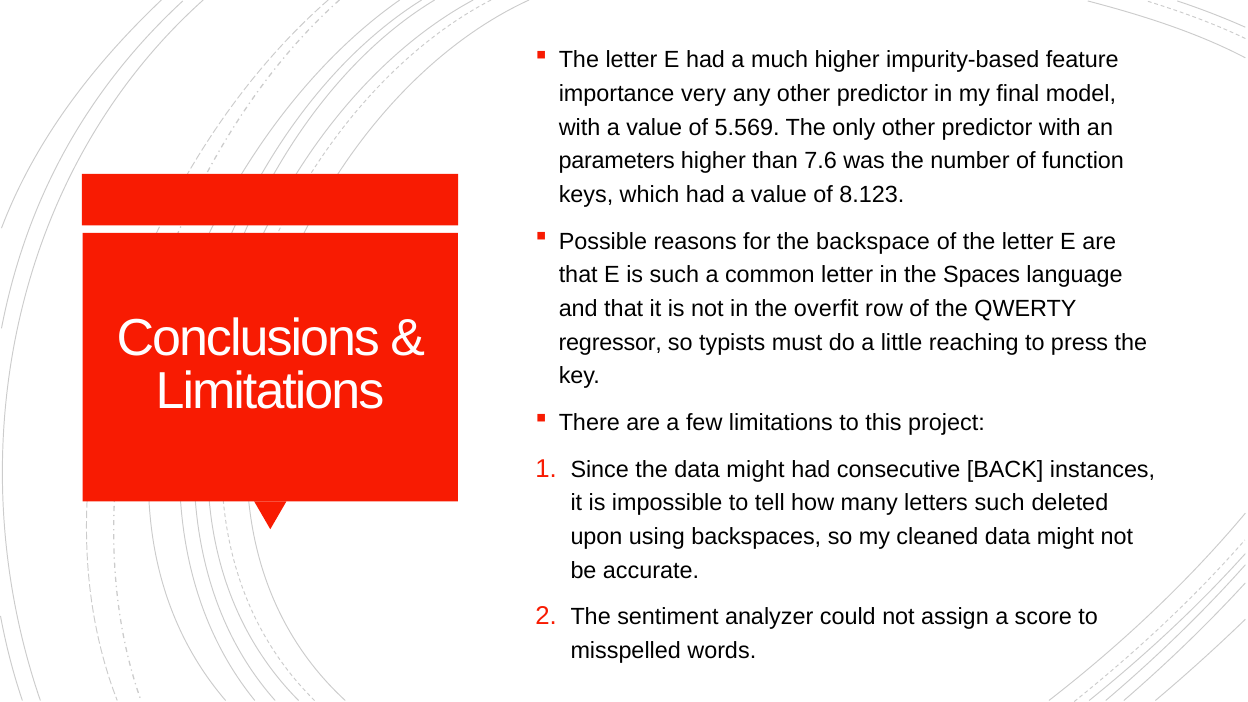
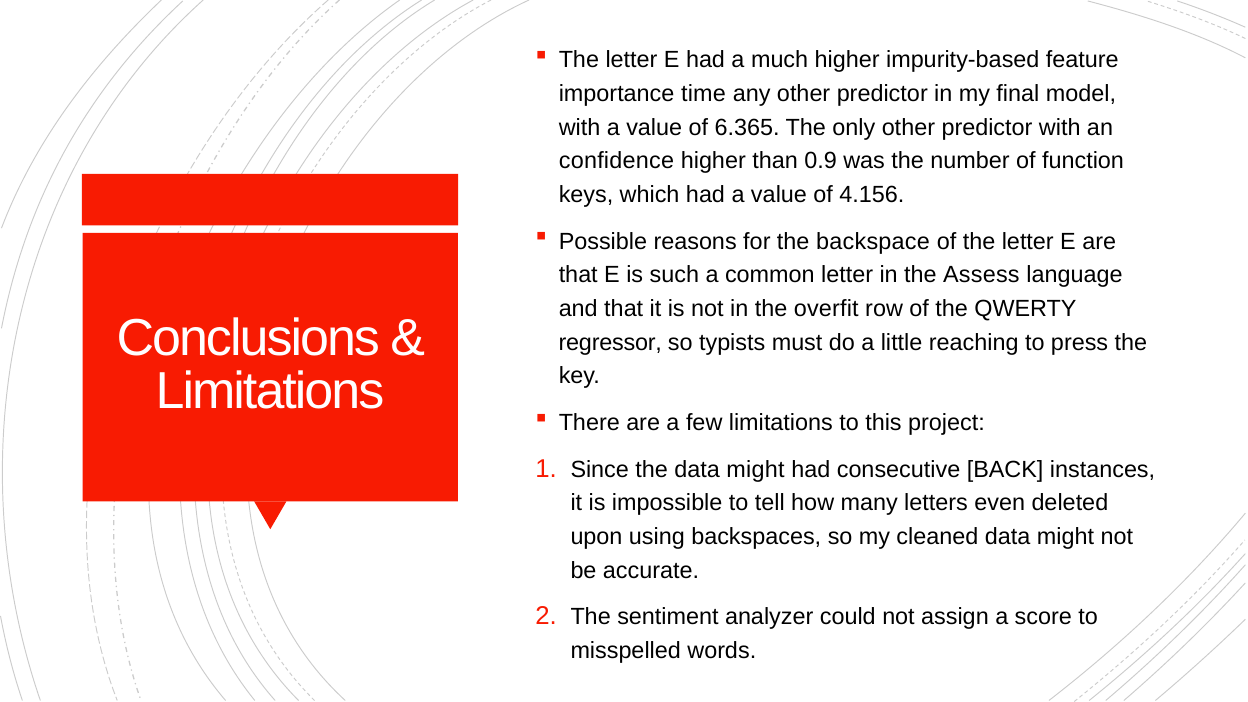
very: very -> time
5.569: 5.569 -> 6.365
parameters: parameters -> confidence
7.6: 7.6 -> 0.9
8.123: 8.123 -> 4.156
Spaces: Spaces -> Assess
letters such: such -> even
